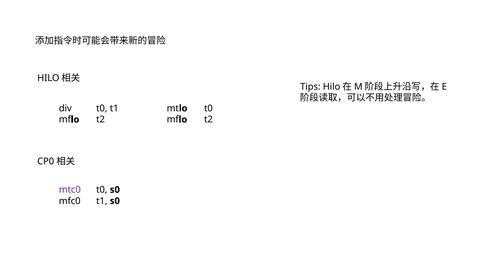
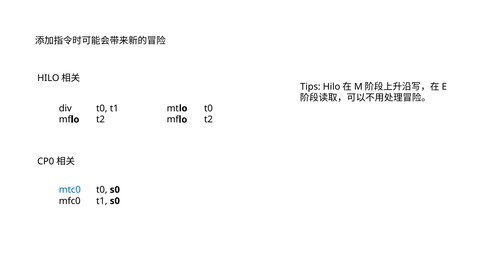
mtc0 colour: purple -> blue
